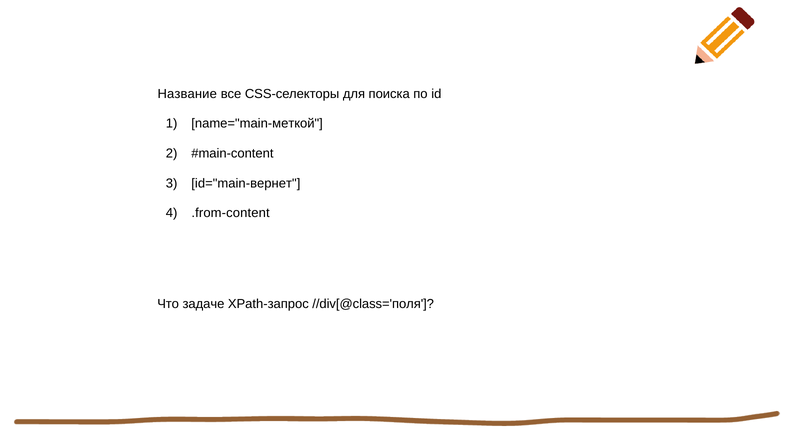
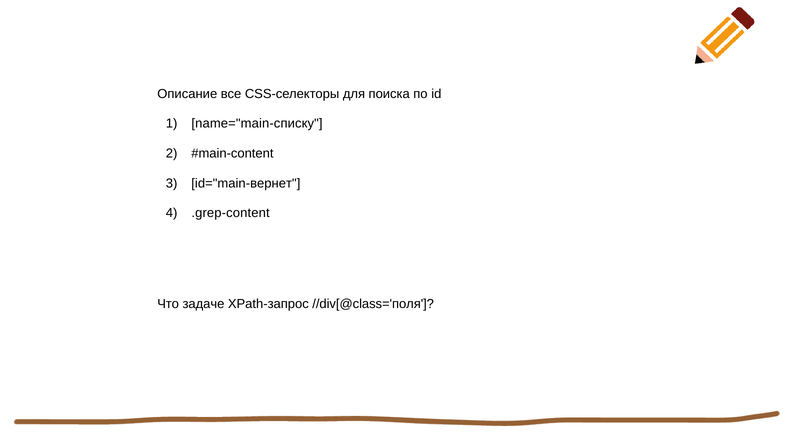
Название: Название -> Описание
name="main-меткой: name="main-меткой -> name="main-списку
.from-content: .from-content -> .grep-content
